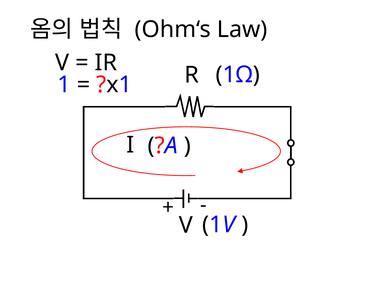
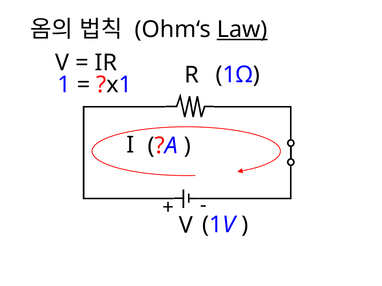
Law underline: none -> present
